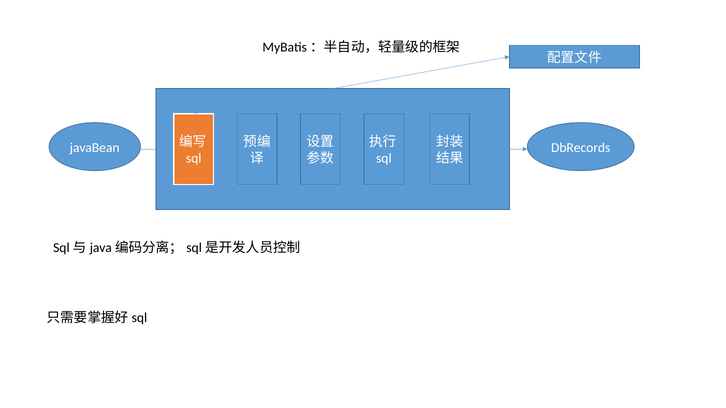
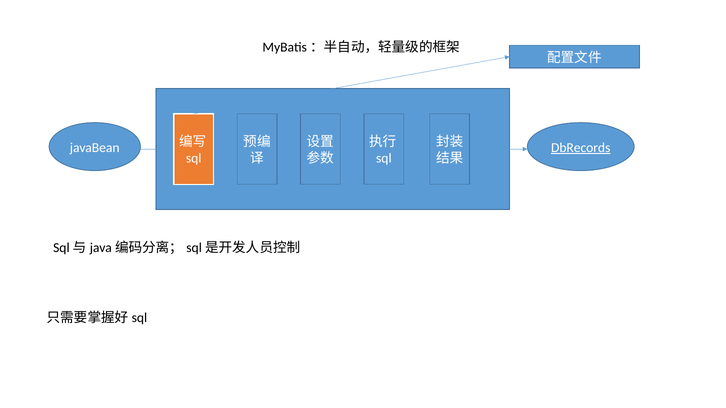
DbRecords underline: none -> present
